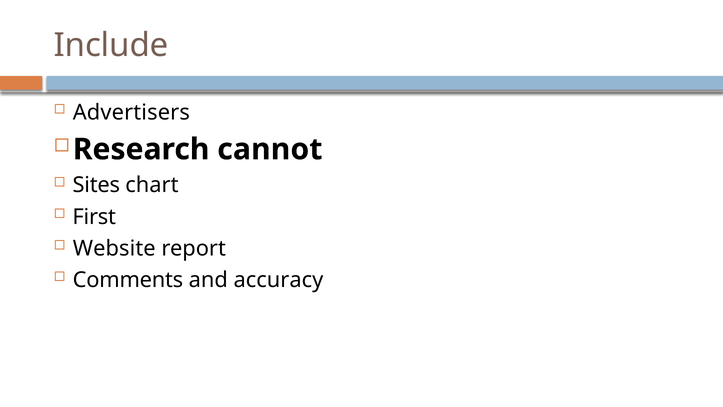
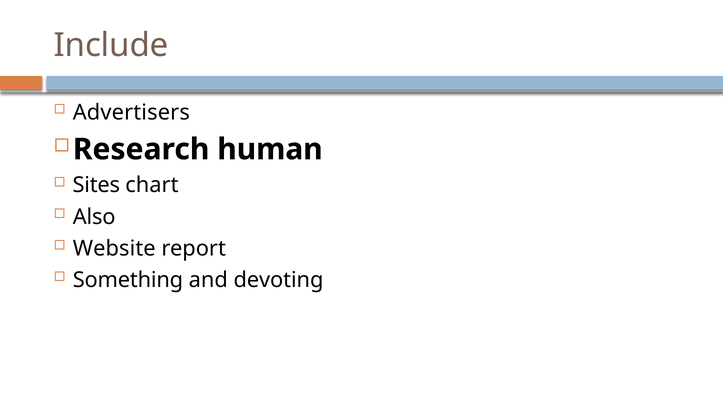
cannot: cannot -> human
First: First -> Also
Comments: Comments -> Something
accuracy: accuracy -> devoting
